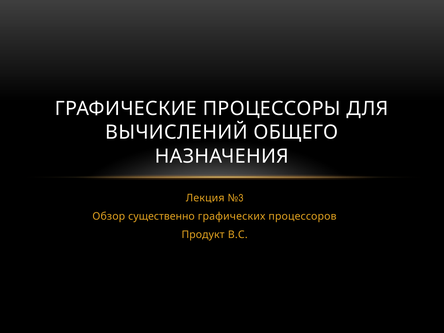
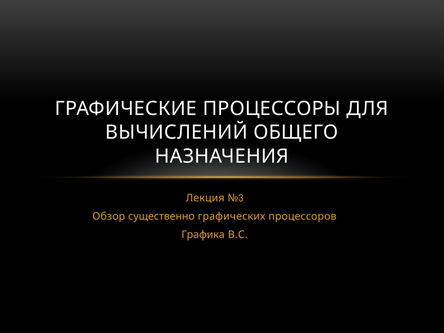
Продукт: Продукт -> Графика
